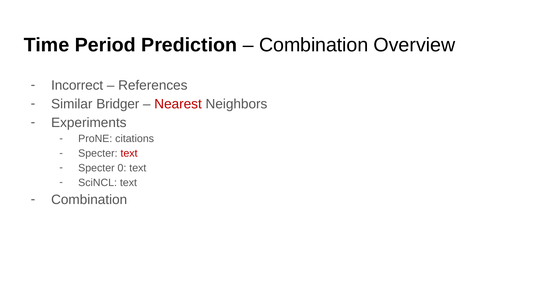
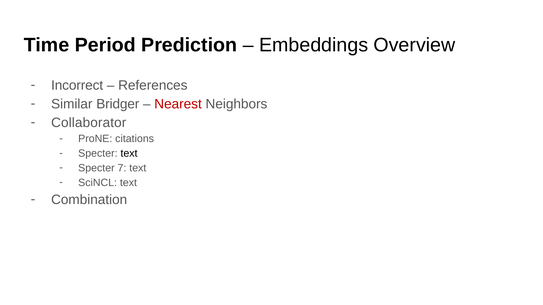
Combination at (314, 45): Combination -> Embeddings
Experiments: Experiments -> Collaborator
text at (129, 154) colour: red -> black
0: 0 -> 7
